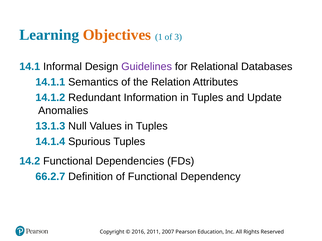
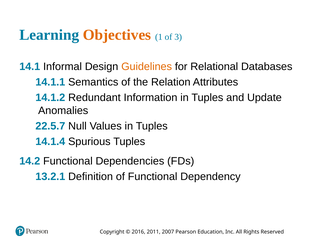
Guidelines colour: purple -> orange
13.1.3: 13.1.3 -> 22.5.7
66.2.7: 66.2.7 -> 13.2.1
